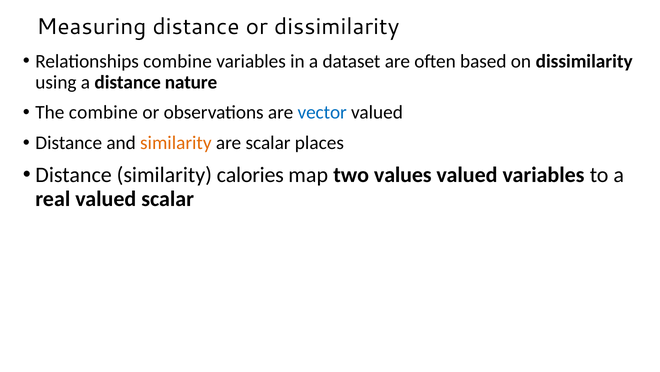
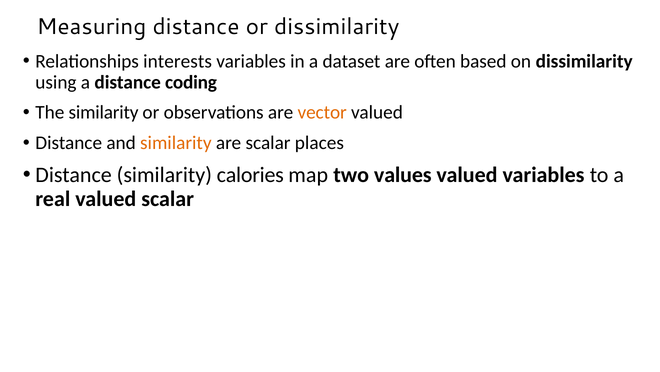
Relationships combine: combine -> interests
nature: nature -> coding
The combine: combine -> similarity
vector colour: blue -> orange
